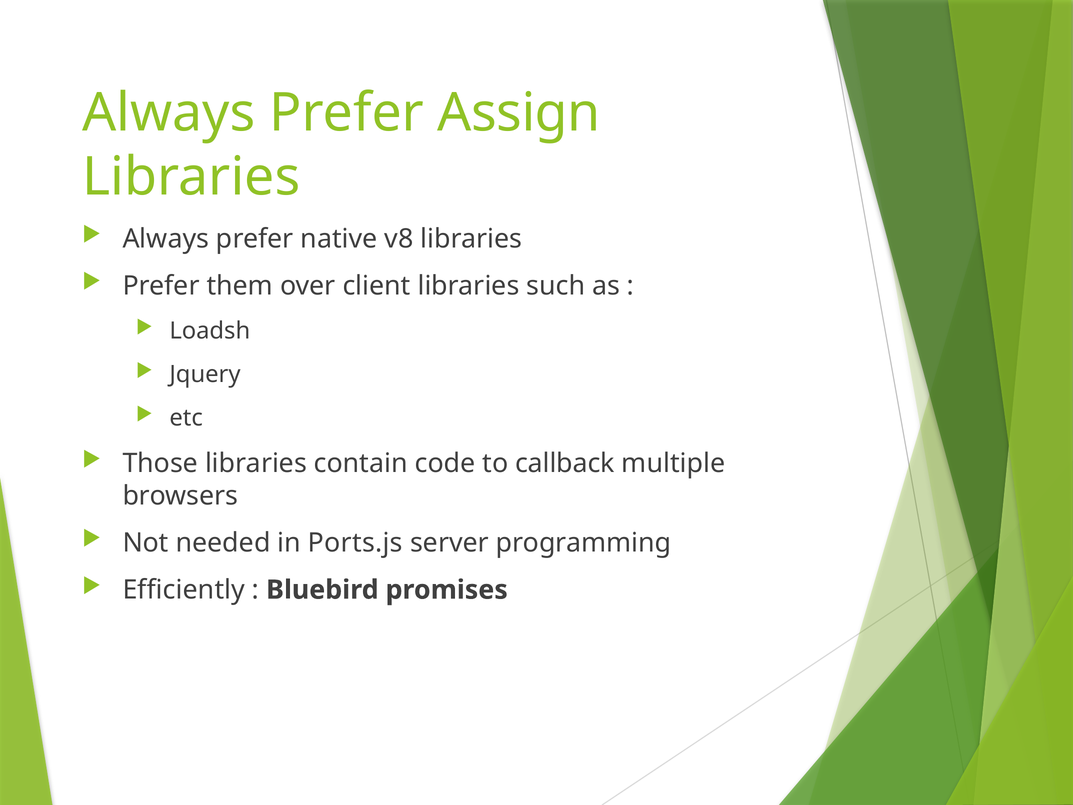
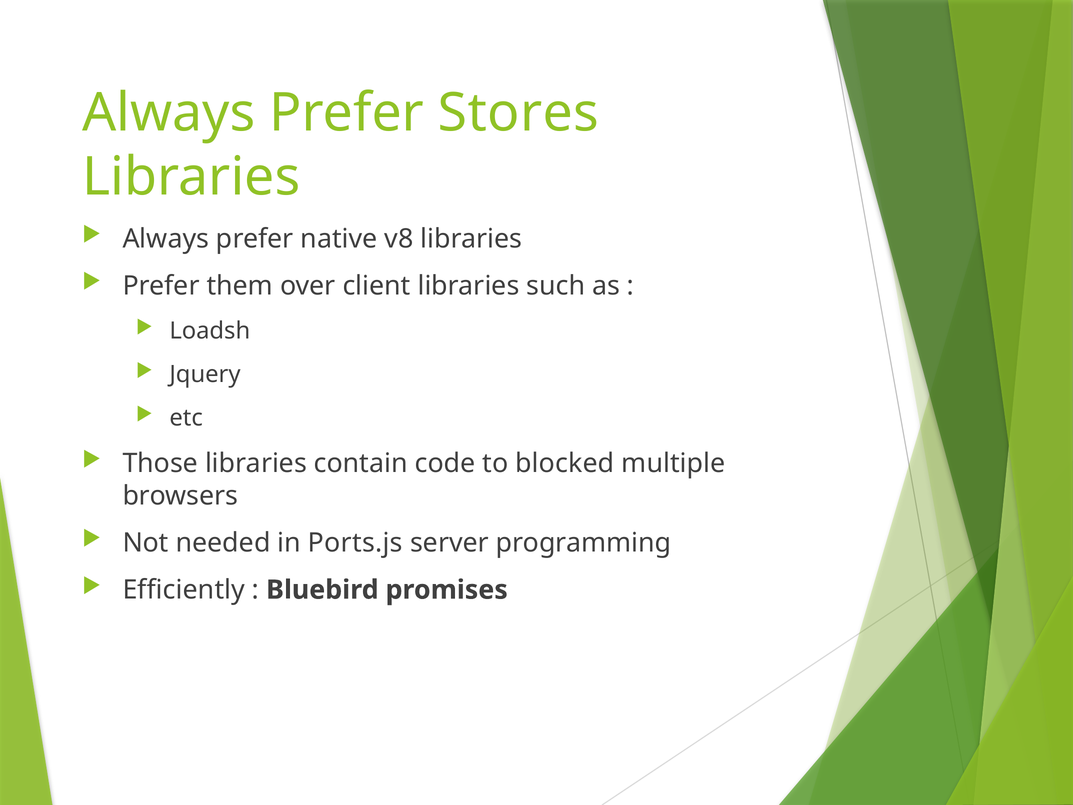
Assign: Assign -> Stores
callback: callback -> blocked
